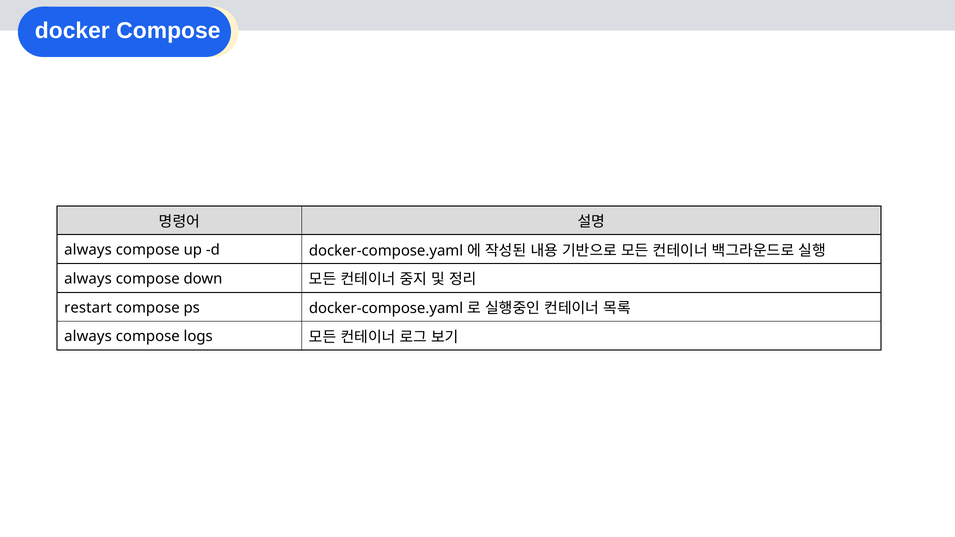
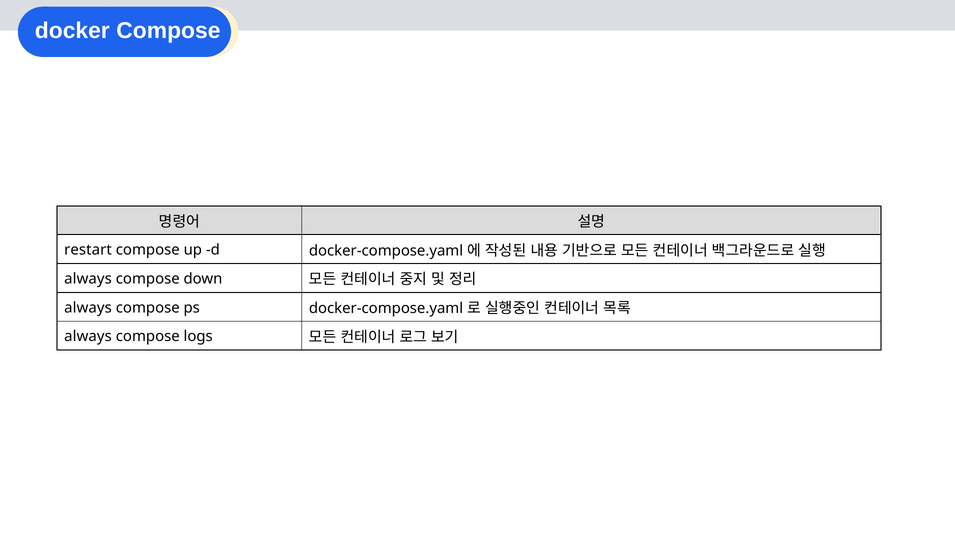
always at (88, 250): always -> restart
restart at (88, 308): restart -> always
